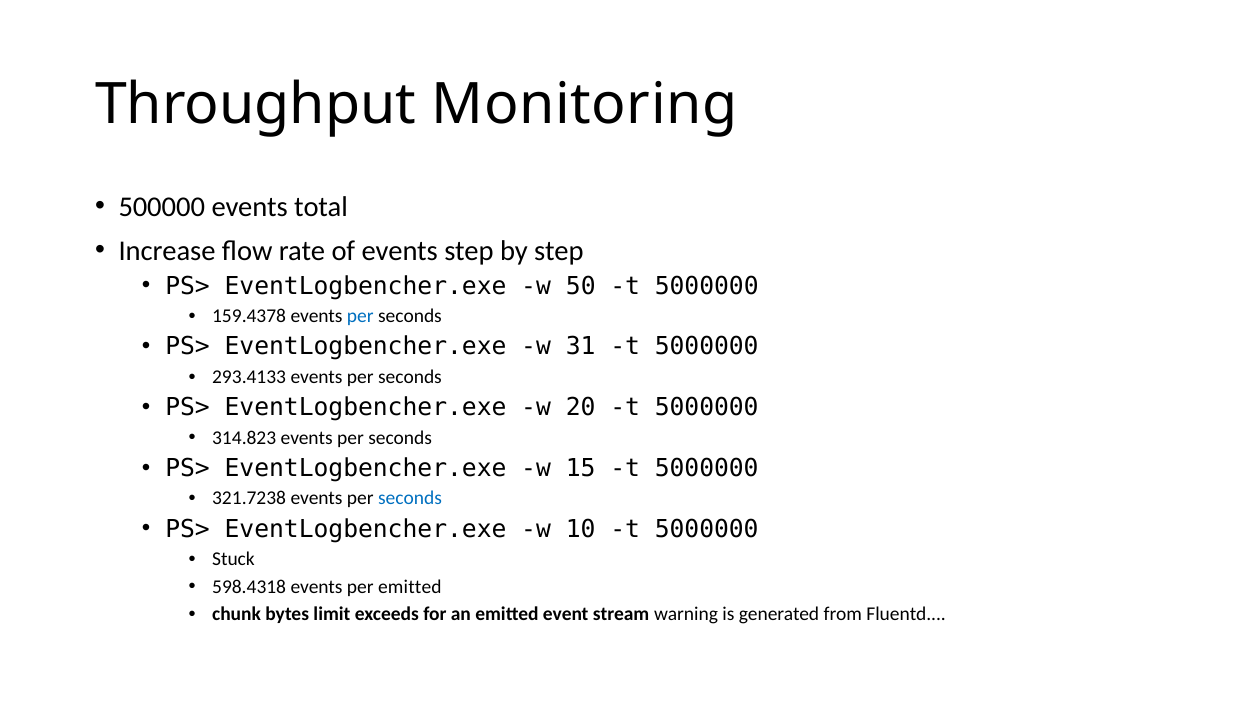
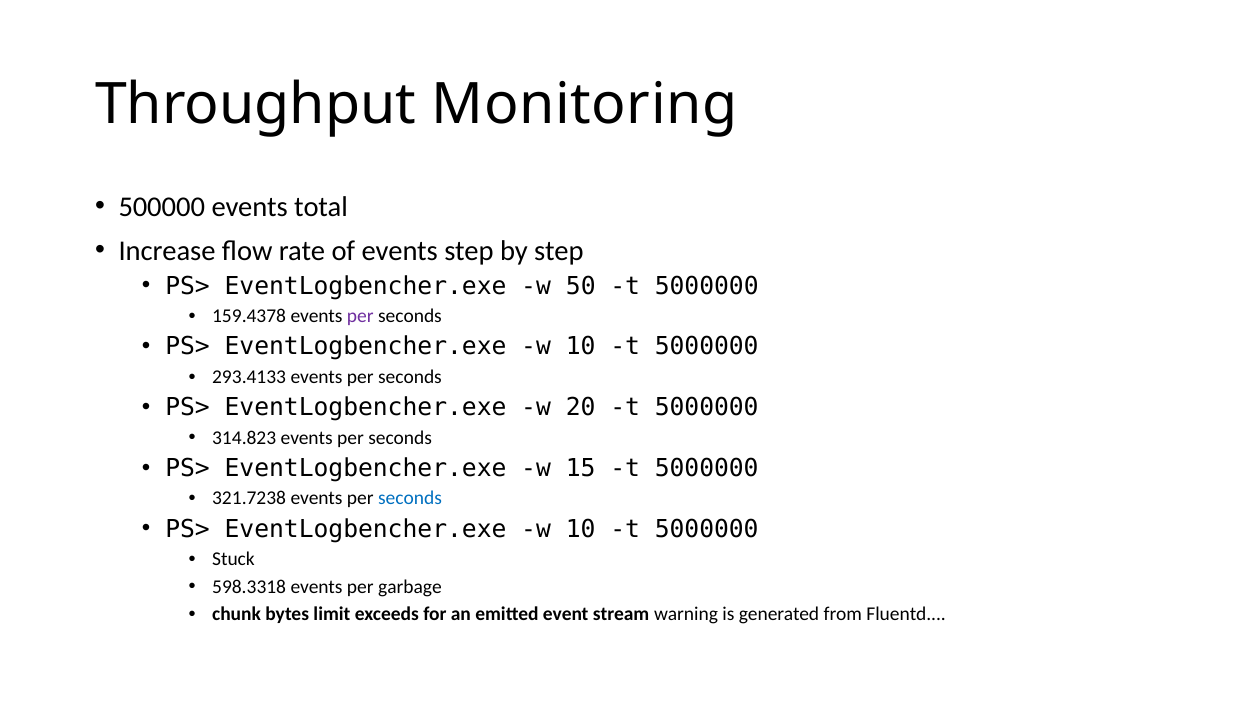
per at (360, 316) colour: blue -> purple
31 at (581, 347): 31 -> 10
598.4318: 598.4318 -> 598.3318
per emitted: emitted -> garbage
